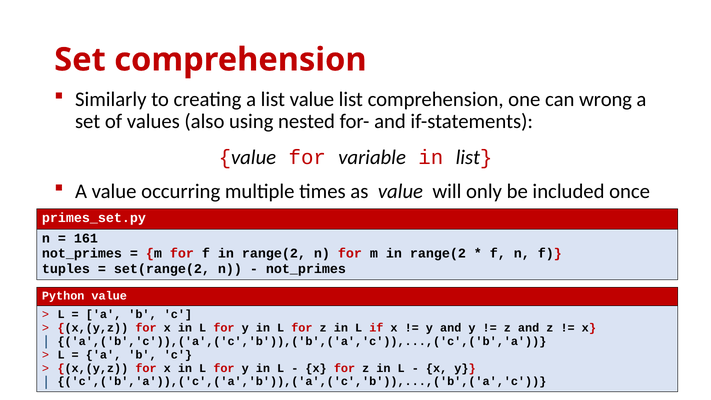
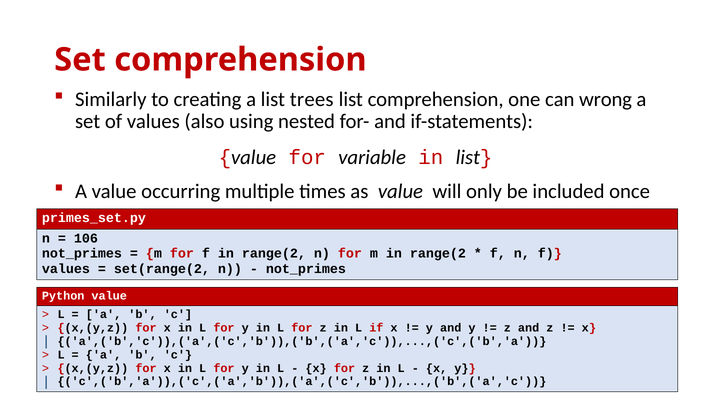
list value: value -> trees
161: 161 -> 106
tuples at (66, 269): tuples -> values
